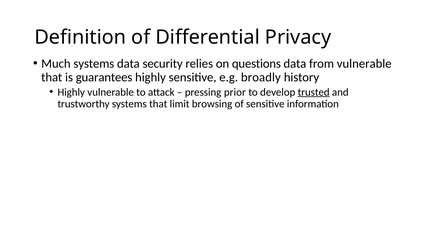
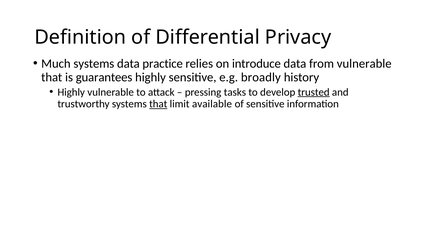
security: security -> practice
questions: questions -> introduce
prior: prior -> tasks
that at (158, 104) underline: none -> present
browsing: browsing -> available
